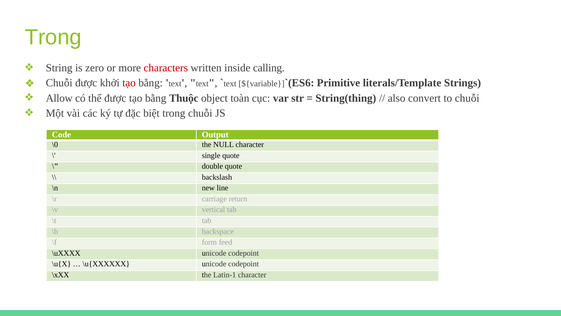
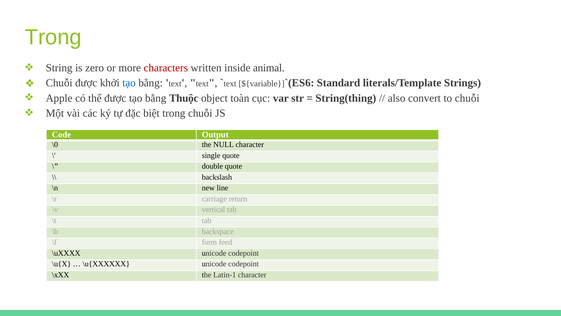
calling: calling -> animal
tạo at (129, 83) colour: red -> blue
Primitive: Primitive -> Standard
Allow: Allow -> Apple
